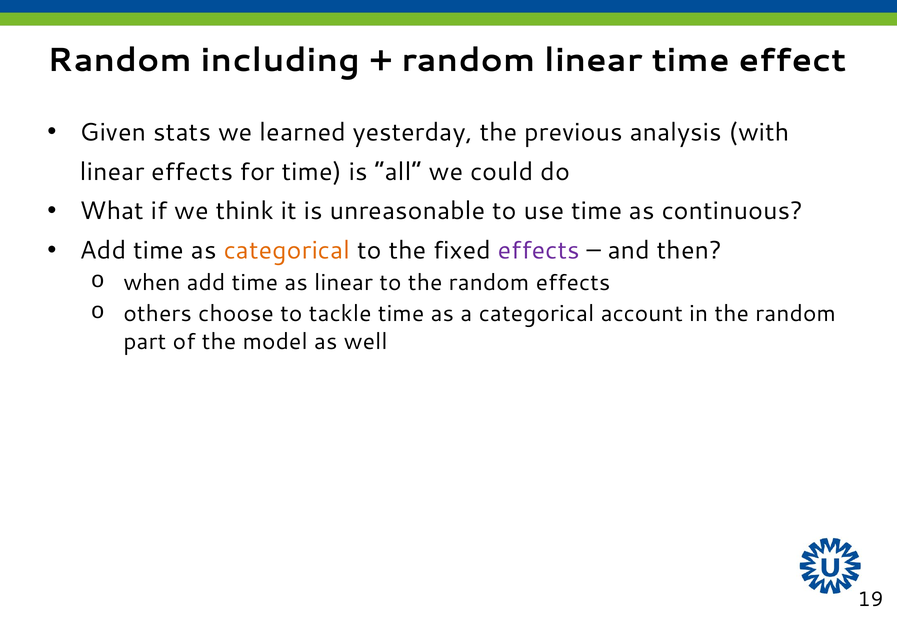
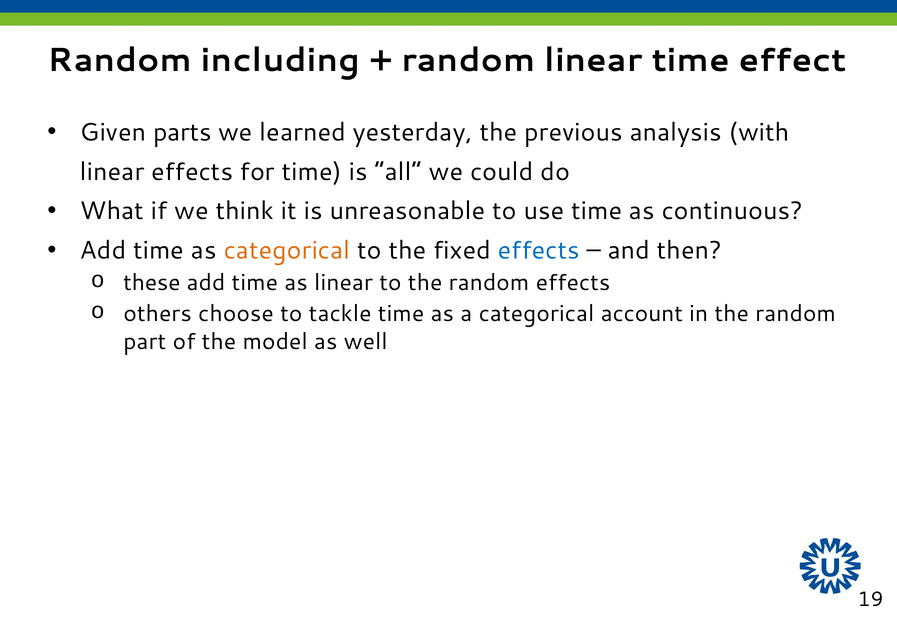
stats: stats -> parts
effects at (539, 251) colour: purple -> blue
when: when -> these
